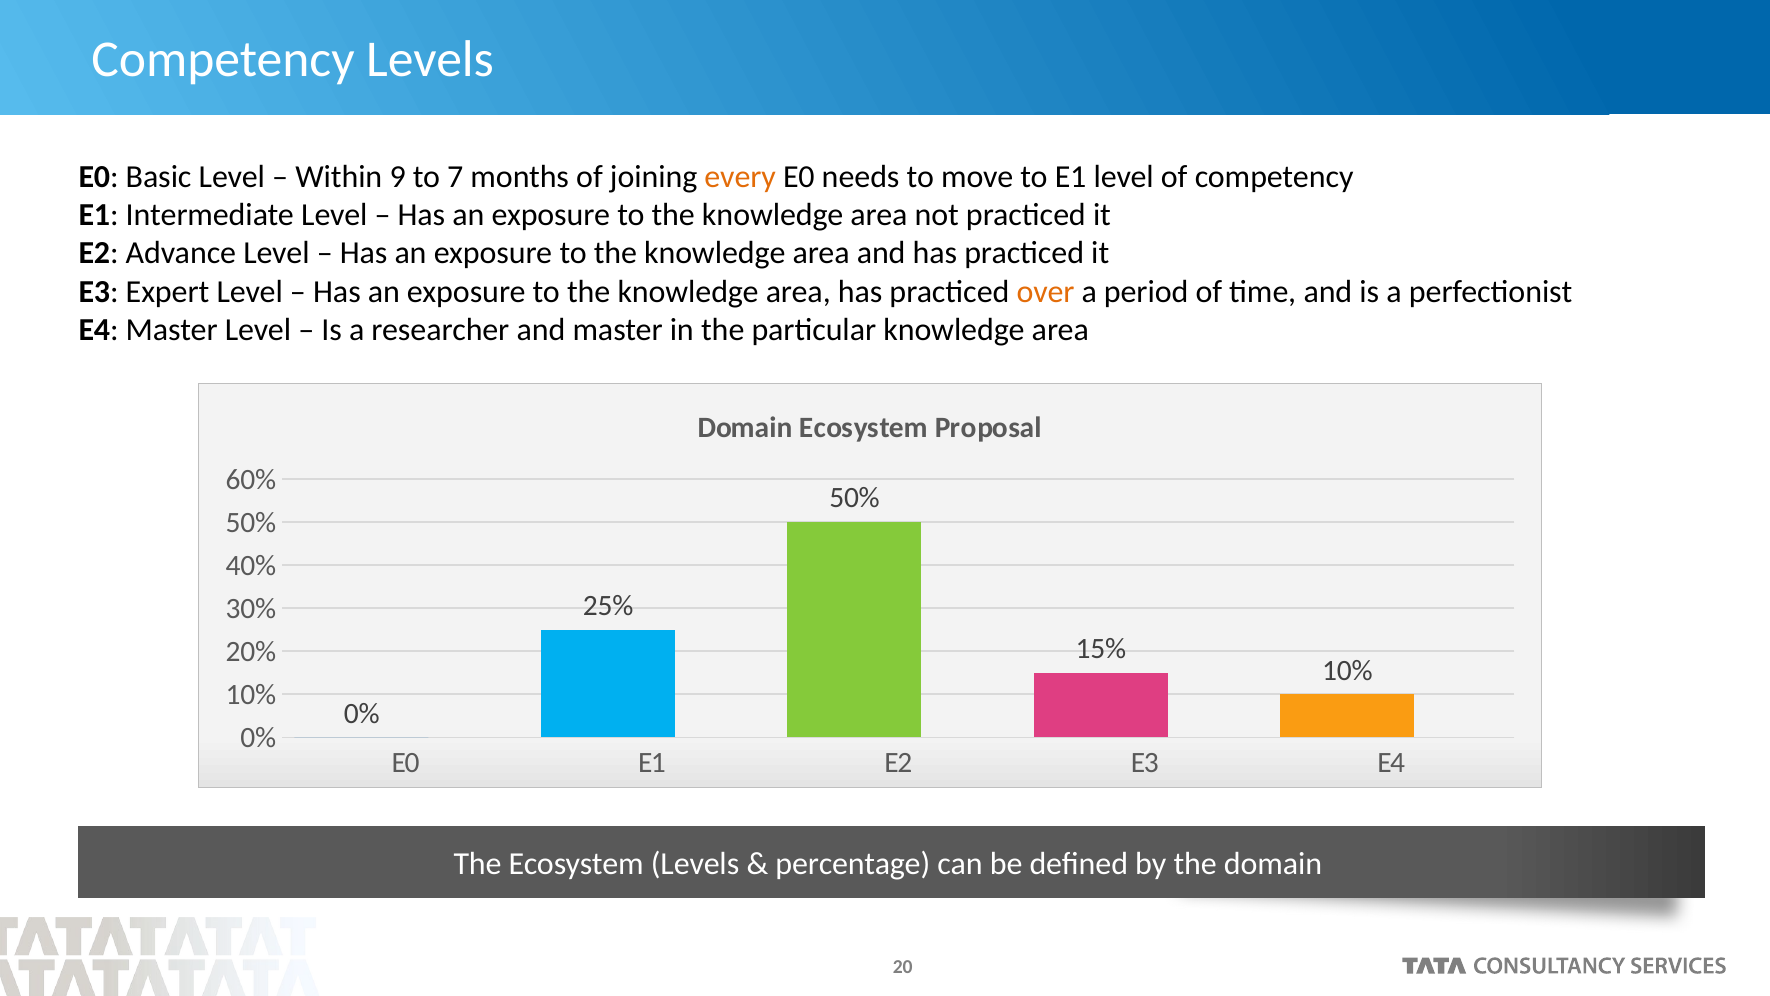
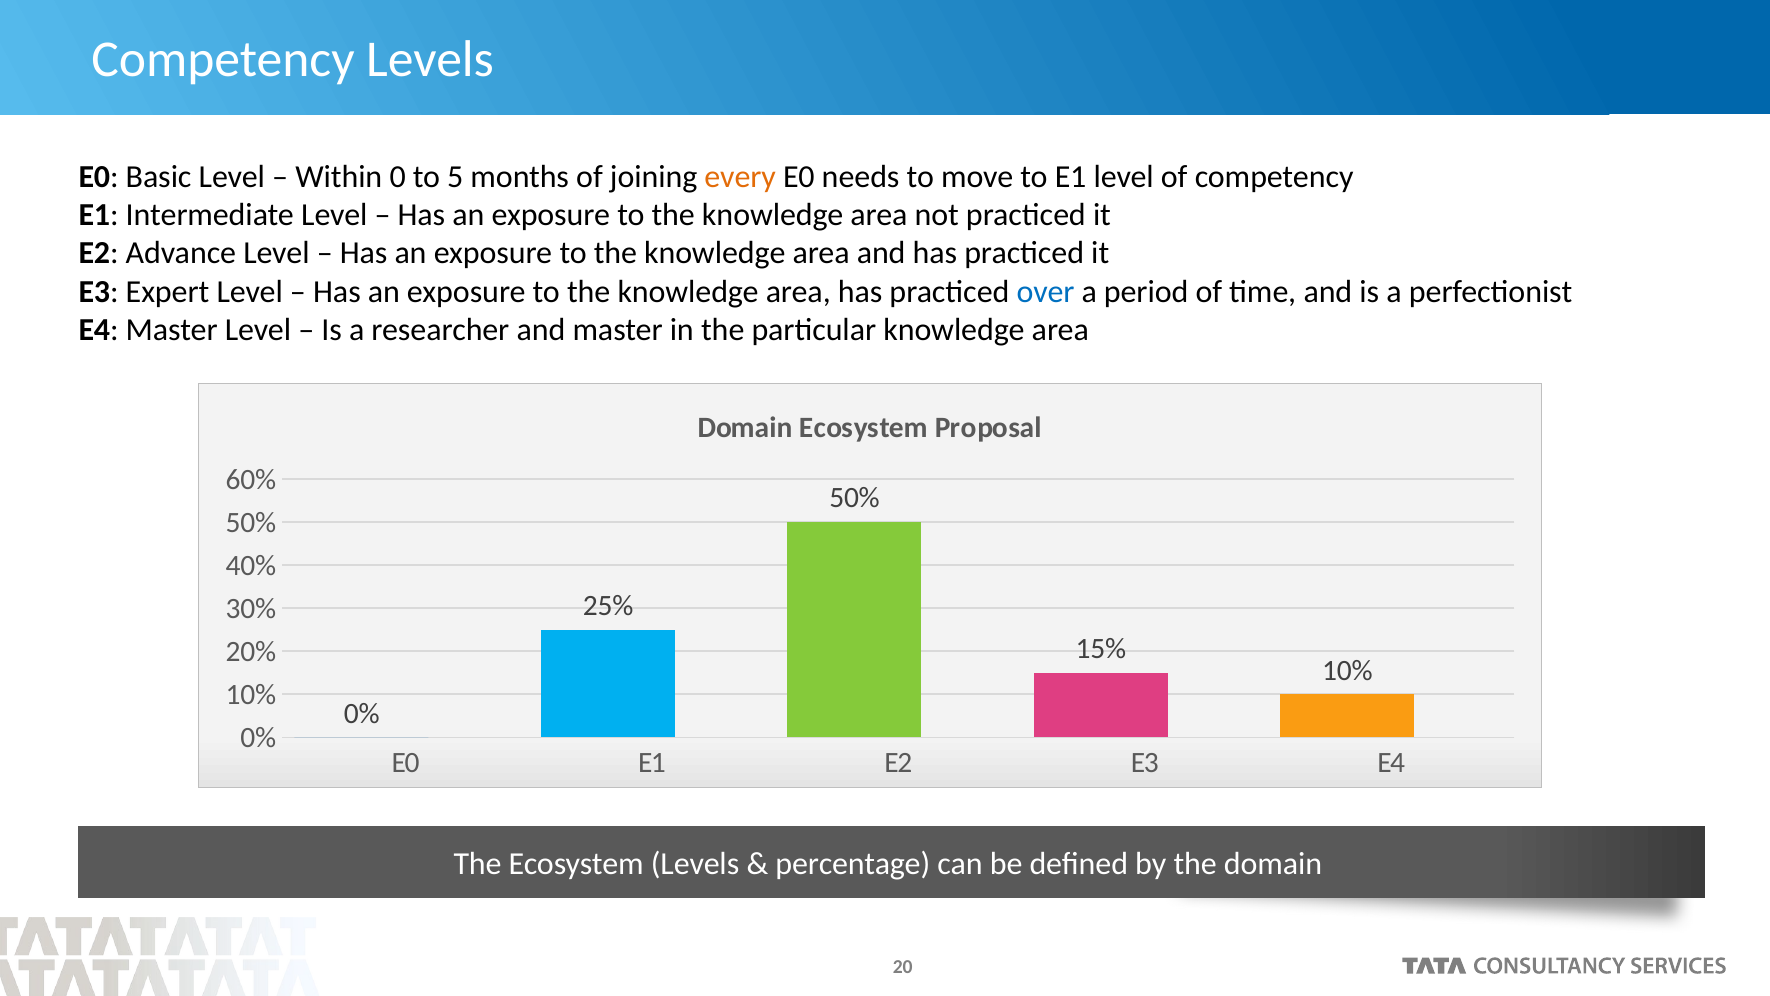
9: 9 -> 0
7: 7 -> 5
over colour: orange -> blue
